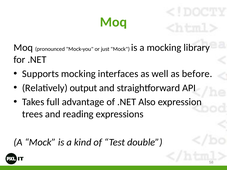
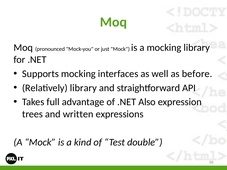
Relatively output: output -> library
reading: reading -> written
